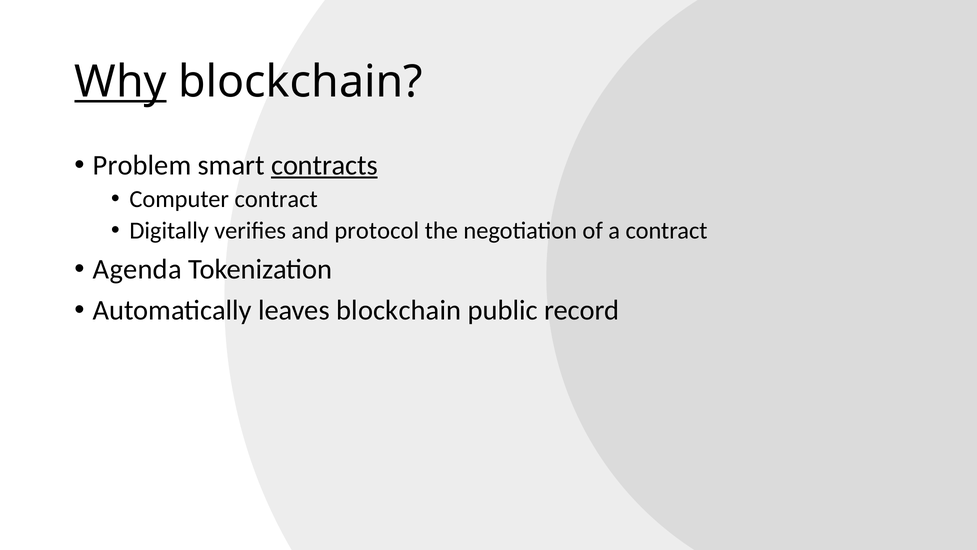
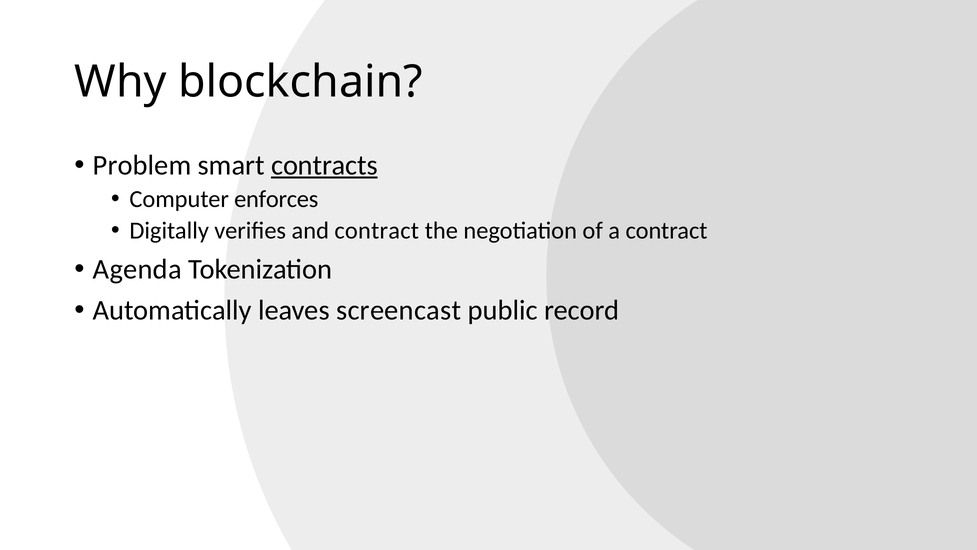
Why underline: present -> none
Computer contract: contract -> enforces
and protocol: protocol -> contract
leaves blockchain: blockchain -> screencast
